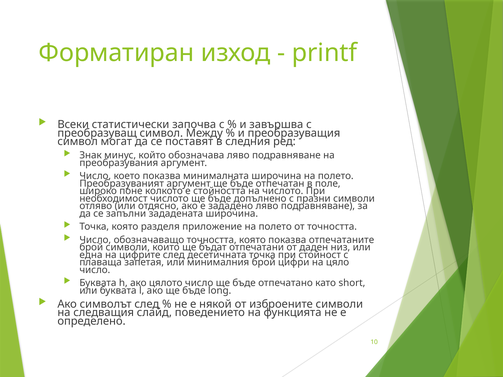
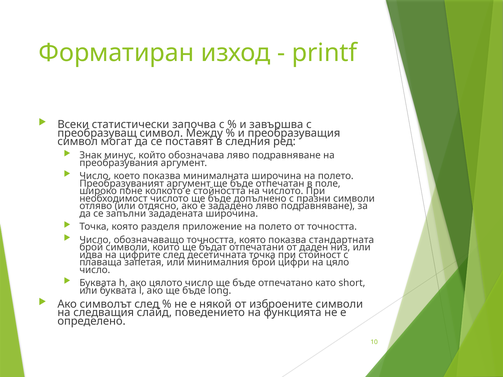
отпечатаните: отпечатаните -> стандартната
една: една -> идва
